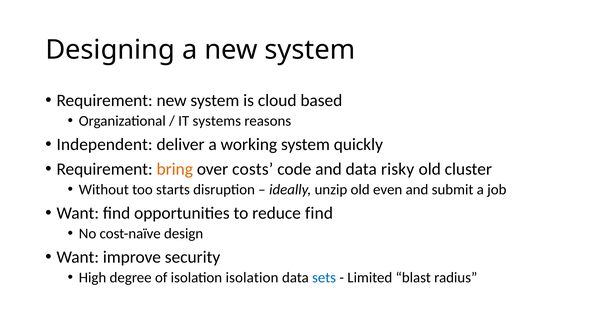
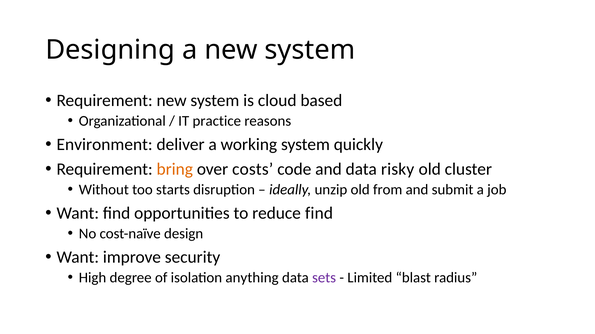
systems: systems -> practice
Independent: Independent -> Environment
even: even -> from
isolation isolation: isolation -> anything
sets colour: blue -> purple
